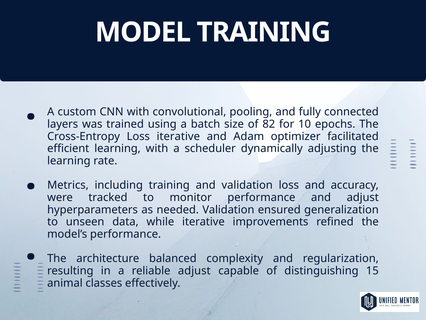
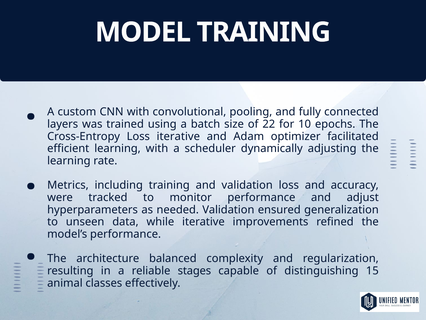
82: 82 -> 22
reliable adjust: adjust -> stages
